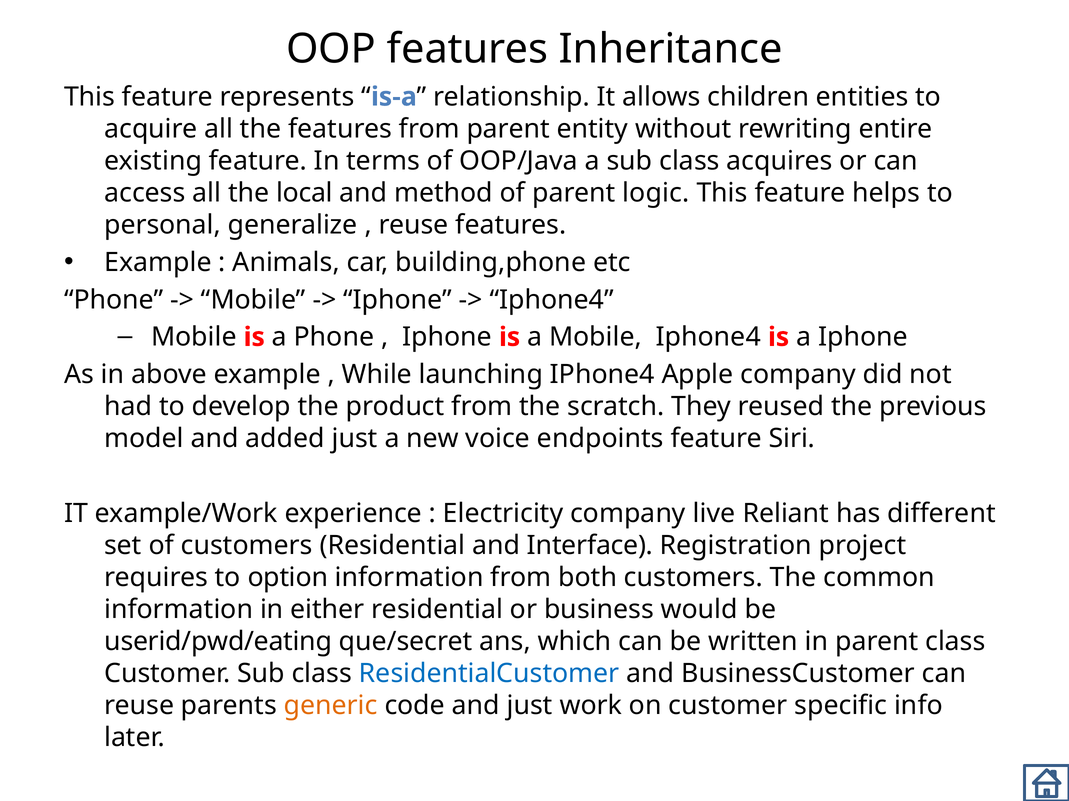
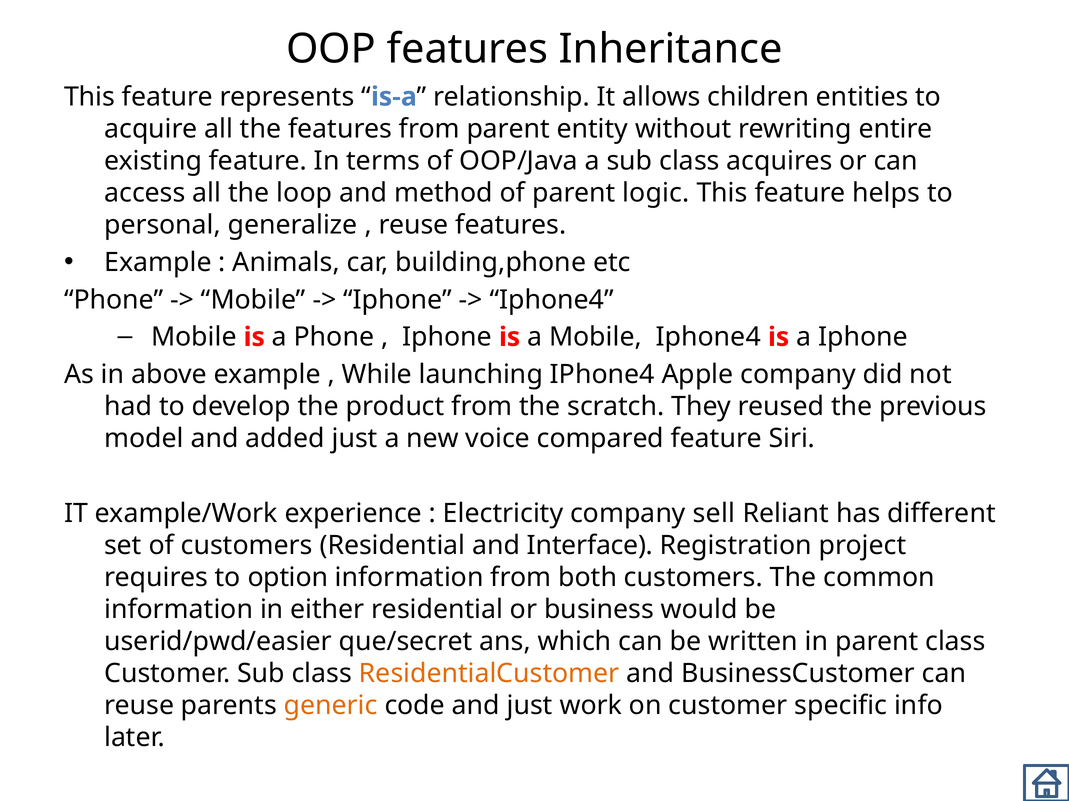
local: local -> loop
endpoints: endpoints -> compared
live: live -> sell
userid/pwd/eating: userid/pwd/eating -> userid/pwd/easier
ResidentialCustomer colour: blue -> orange
